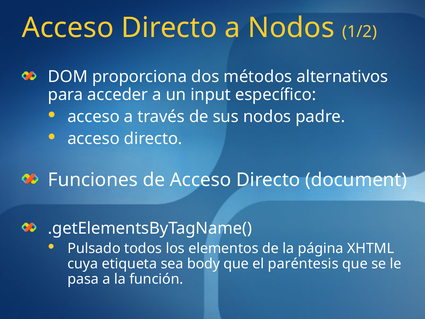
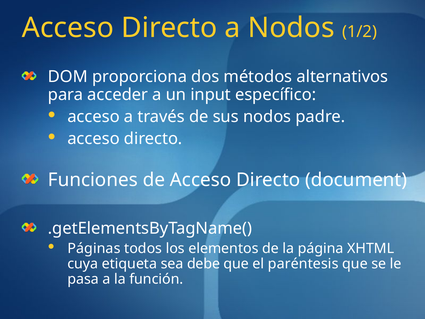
Pulsado: Pulsado -> Páginas
body: body -> debe
